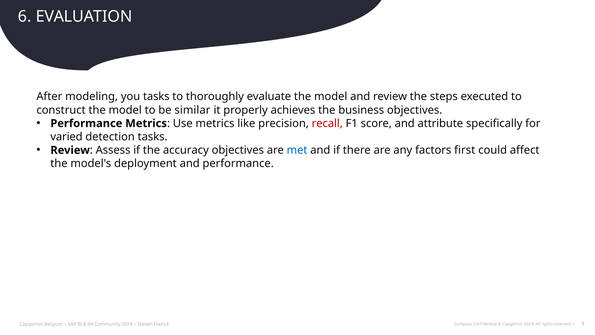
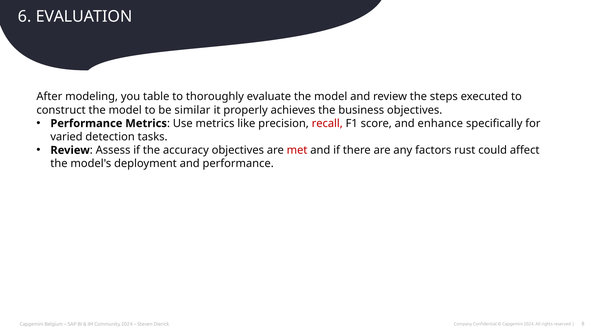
you tasks: tasks -> table
attribute: attribute -> enhance
met colour: blue -> red
first: first -> rust
